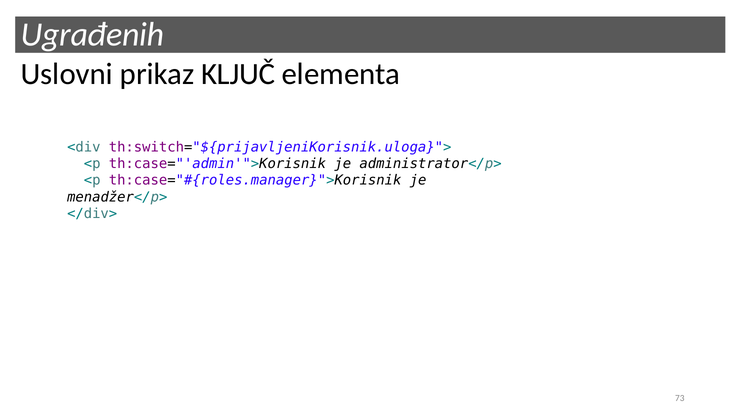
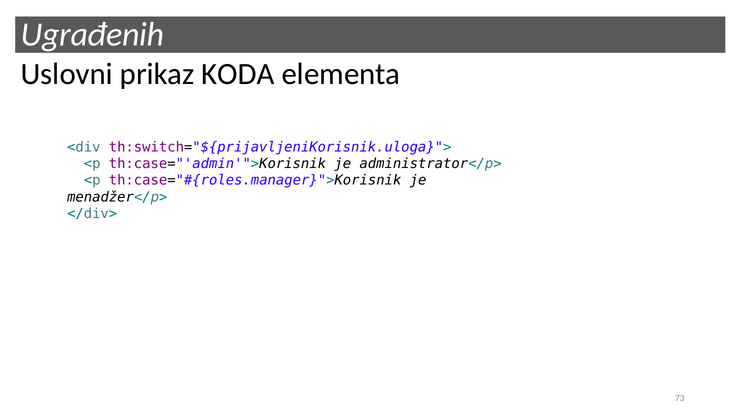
KLJUČ: KLJUČ -> KODA
